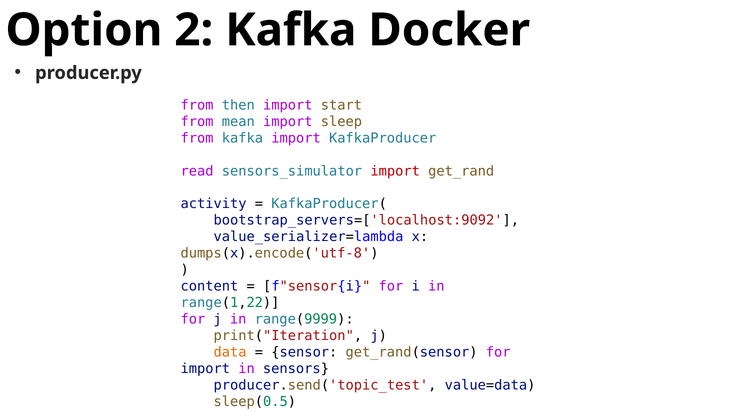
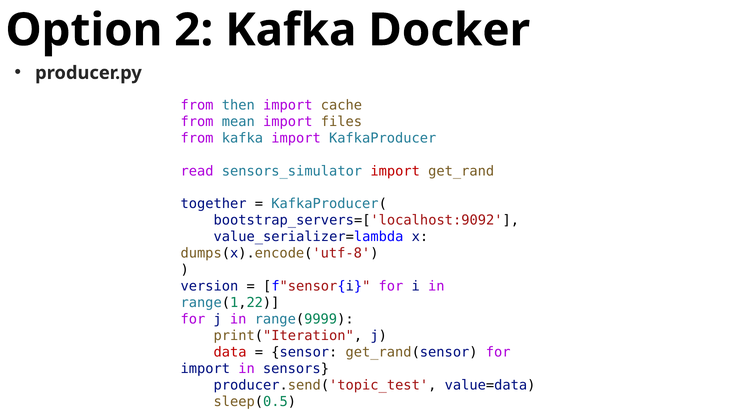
start: start -> cache
sleep: sleep -> files
activity: activity -> together
content: content -> version
data colour: orange -> red
